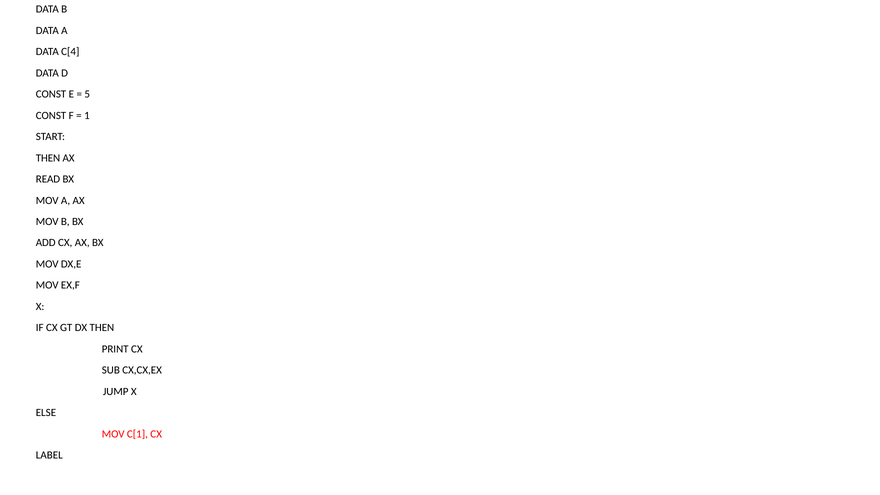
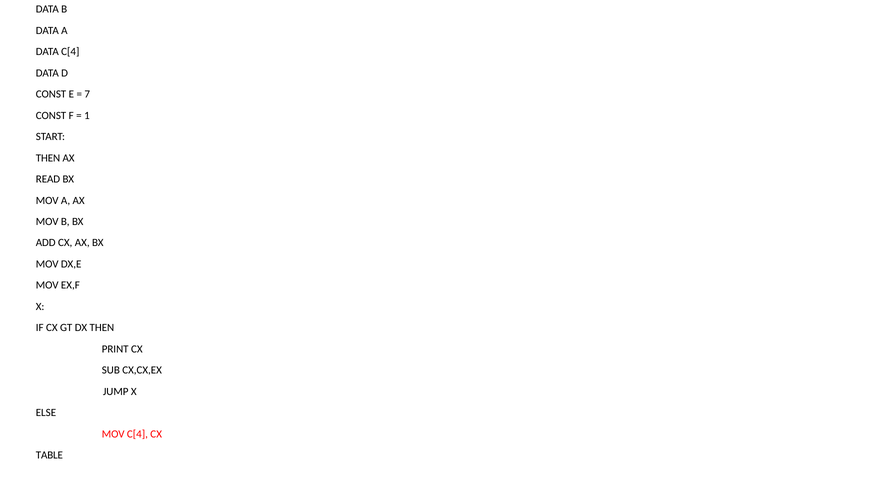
5: 5 -> 7
MOV C[1: C[1 -> C[4
LABEL: LABEL -> TABLE
